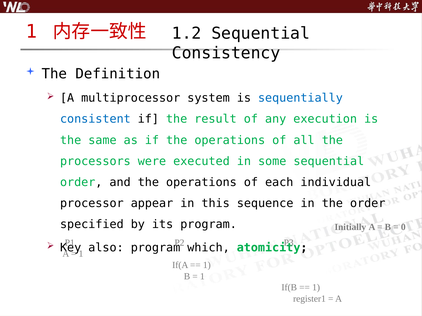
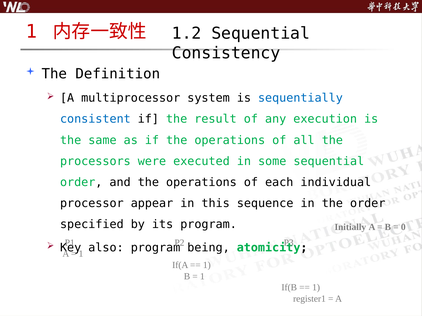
which: which -> being
